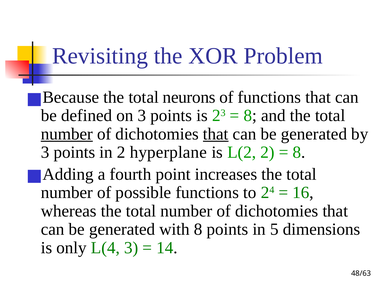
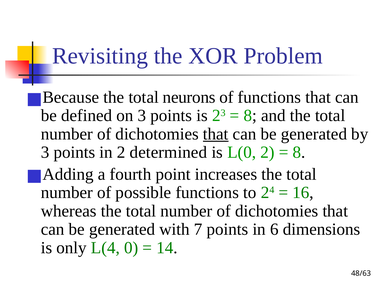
number at (67, 134) underline: present -> none
hyperplane: hyperplane -> determined
L(2: L(2 -> L(0
with 8: 8 -> 7
5: 5 -> 6
L(4 3: 3 -> 0
